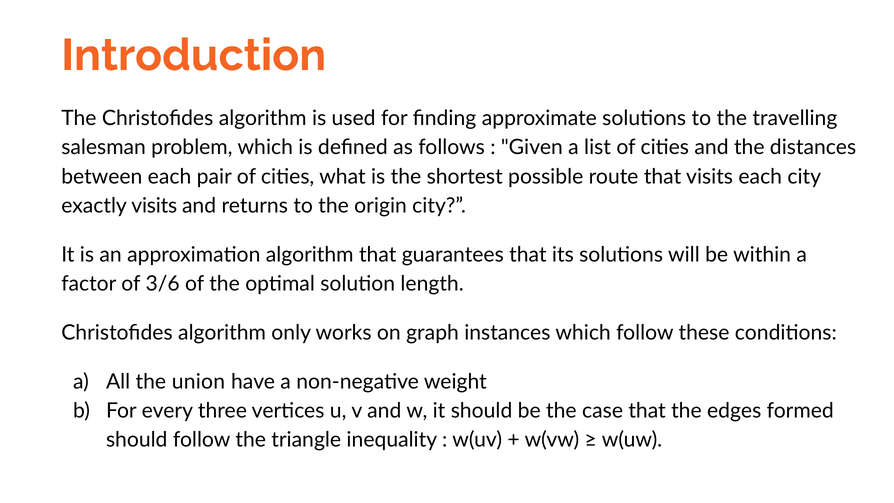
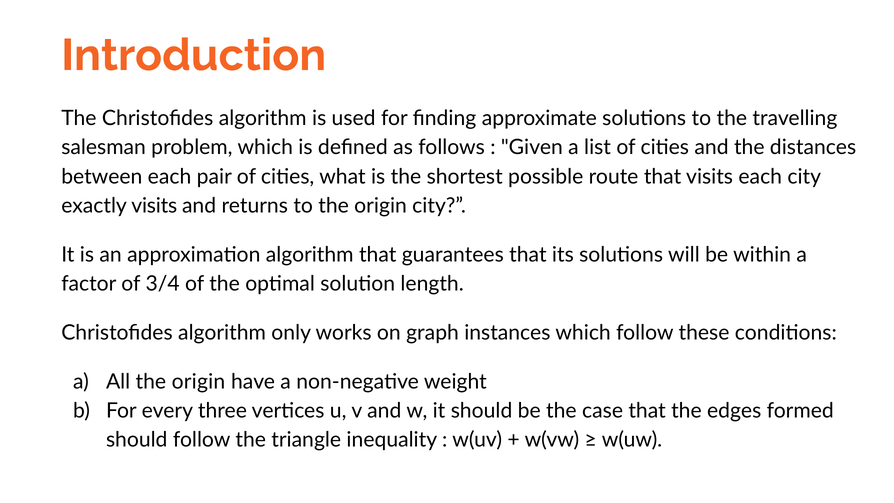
3/6: 3/6 -> 3/4
All the union: union -> origin
